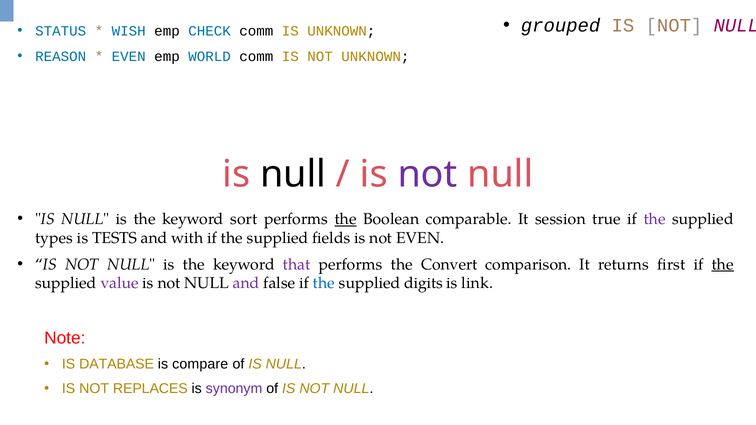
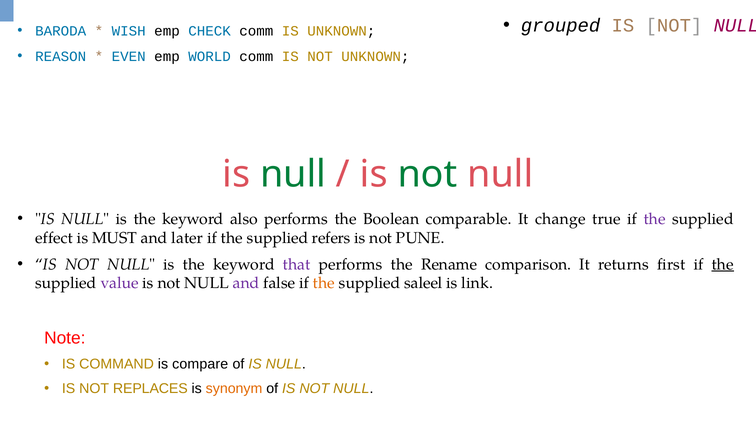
STATUS: STATUS -> BARODA
null at (293, 175) colour: black -> green
not at (427, 175) colour: purple -> green
sort: sort -> also
the at (346, 219) underline: present -> none
session: session -> change
types: types -> effect
TESTS: TESTS -> MUST
with: with -> later
fields: fields -> refers
not EVEN: EVEN -> PUNE
Convert: Convert -> Rename
the at (324, 283) colour: blue -> orange
digits: digits -> saleel
DATABASE: DATABASE -> COMMAND
synonym colour: purple -> orange
